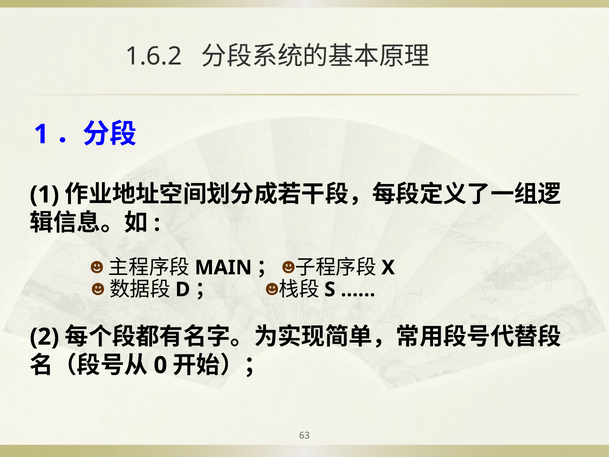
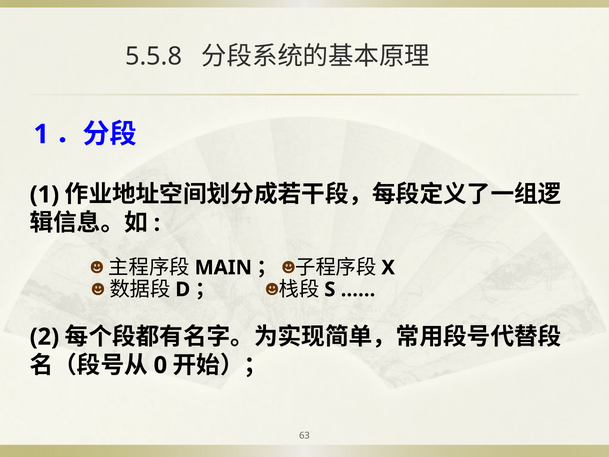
1.6.2: 1.6.2 -> 5.5.8
